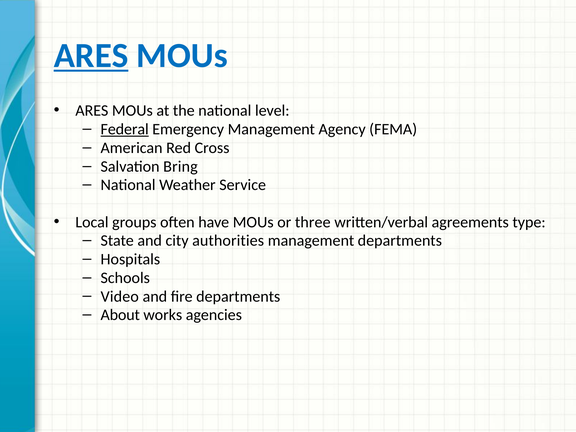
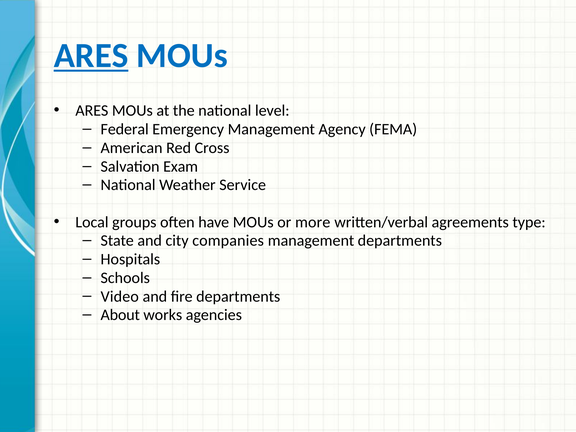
Federal underline: present -> none
Bring: Bring -> Exam
three: three -> more
authorities: authorities -> companies
